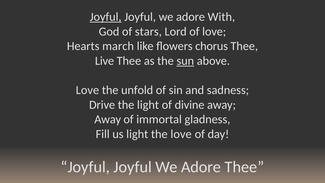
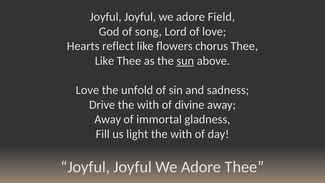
Joyful at (106, 17) underline: present -> none
With: With -> Field
stars: stars -> song
march: march -> reflect
Live at (104, 61): Live -> Like
Drive the light: light -> with
love at (181, 134): love -> with
